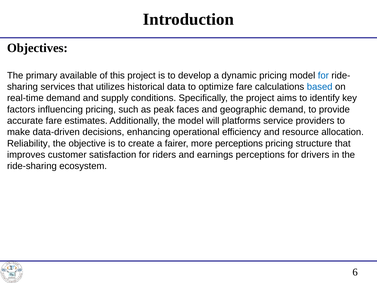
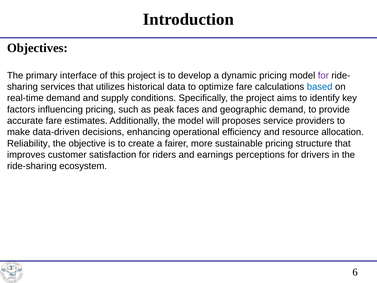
available: available -> interface
for at (323, 75) colour: blue -> purple
platforms: platforms -> proposes
more perceptions: perceptions -> sustainable
